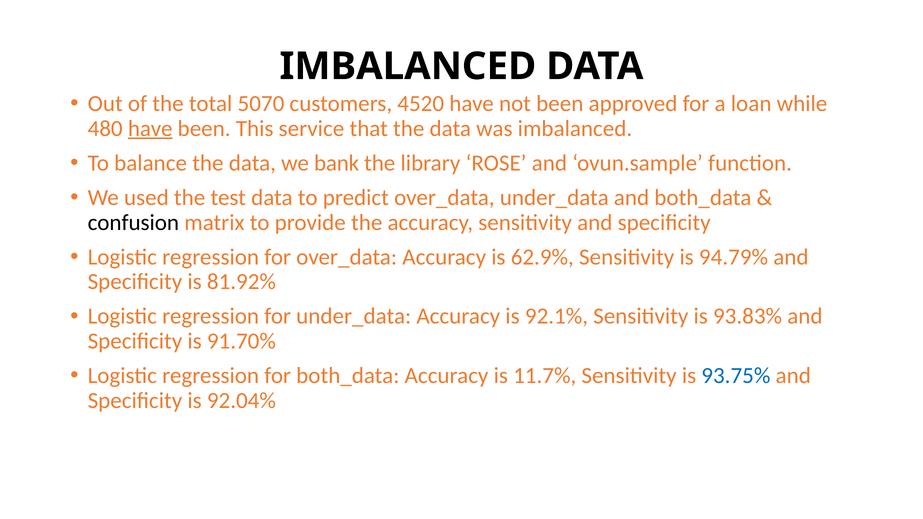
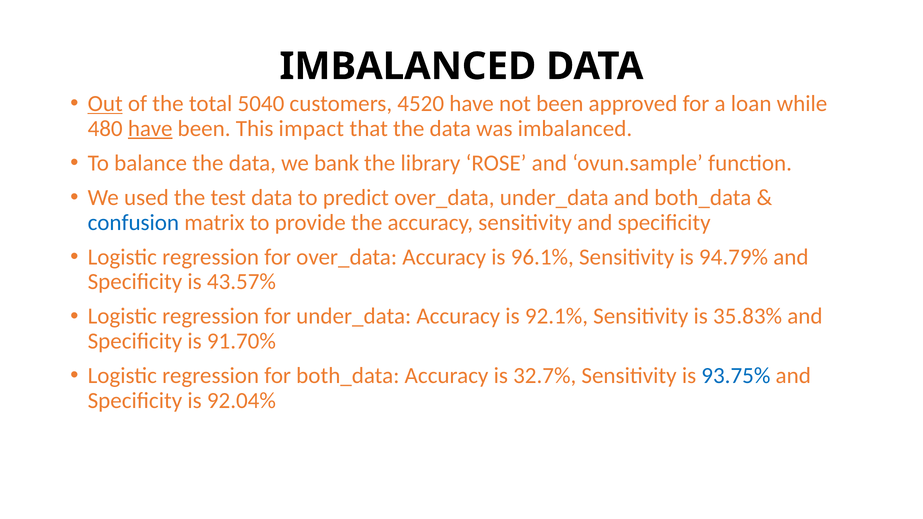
Out underline: none -> present
5070: 5070 -> 5040
service: service -> impact
confusion colour: black -> blue
62.9%: 62.9% -> 96.1%
81.92%: 81.92% -> 43.57%
93.83%: 93.83% -> 35.83%
11.7%: 11.7% -> 32.7%
